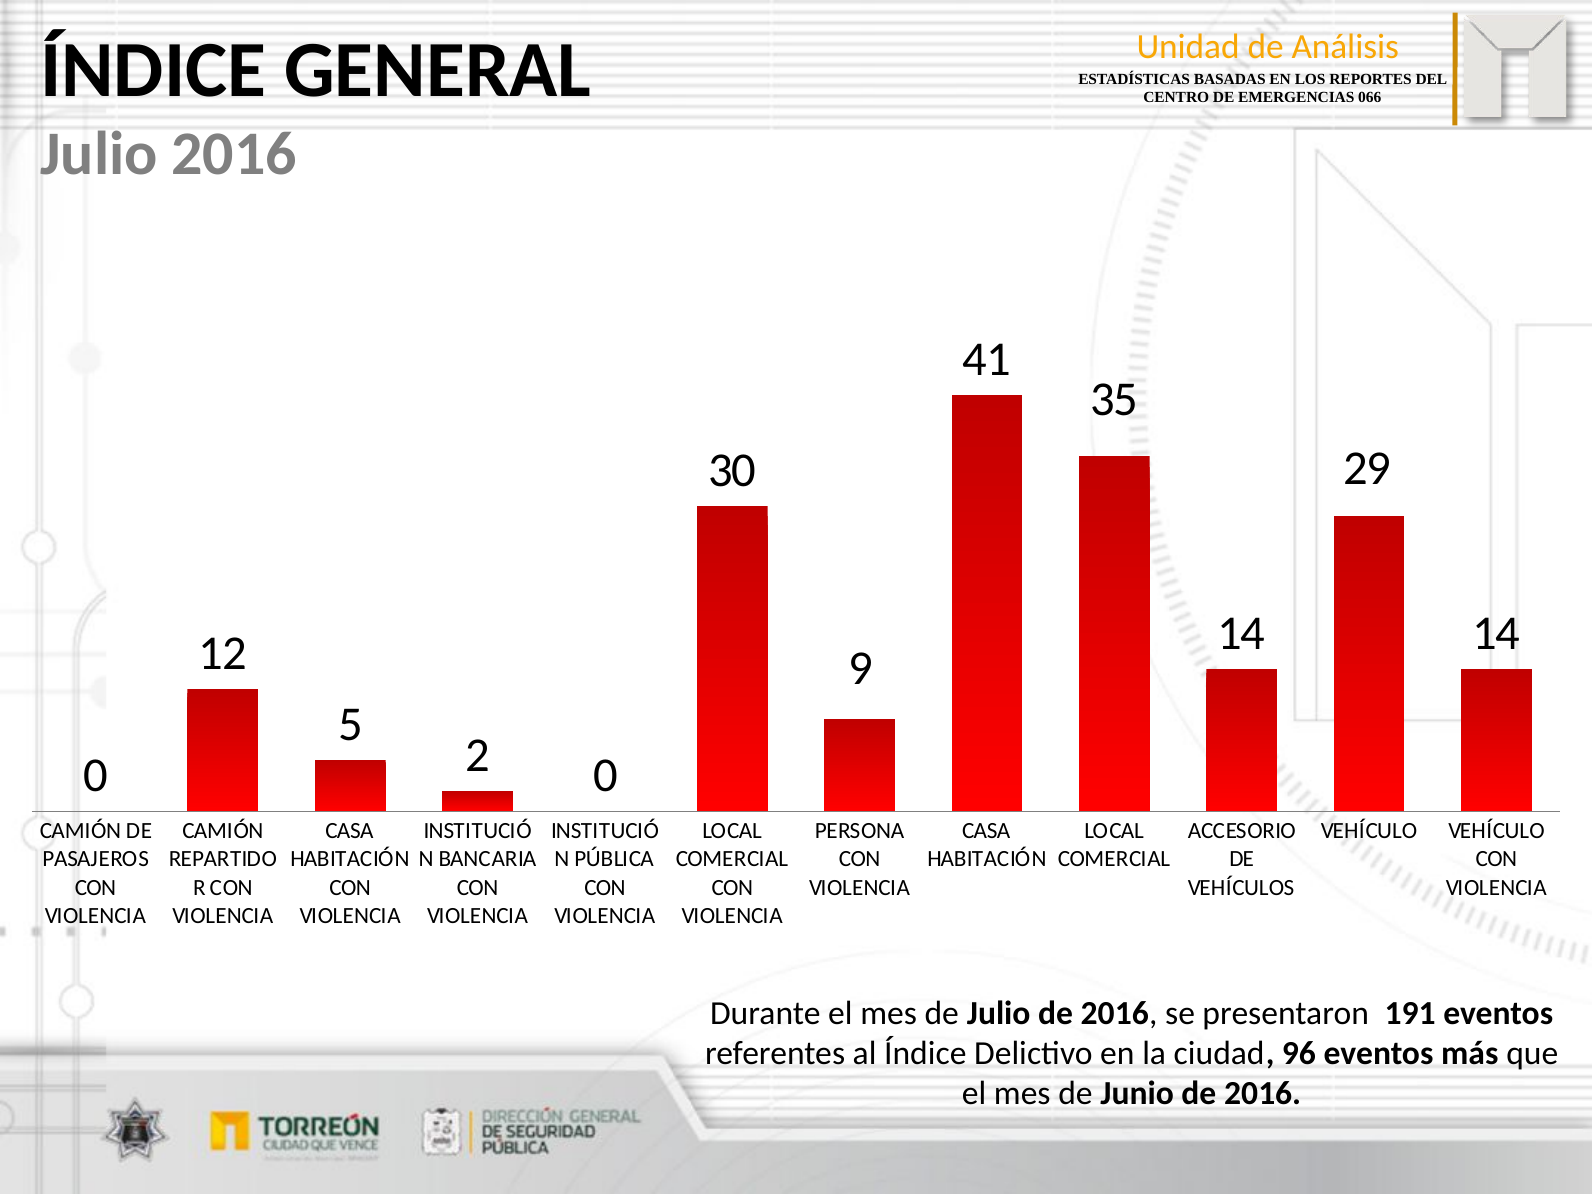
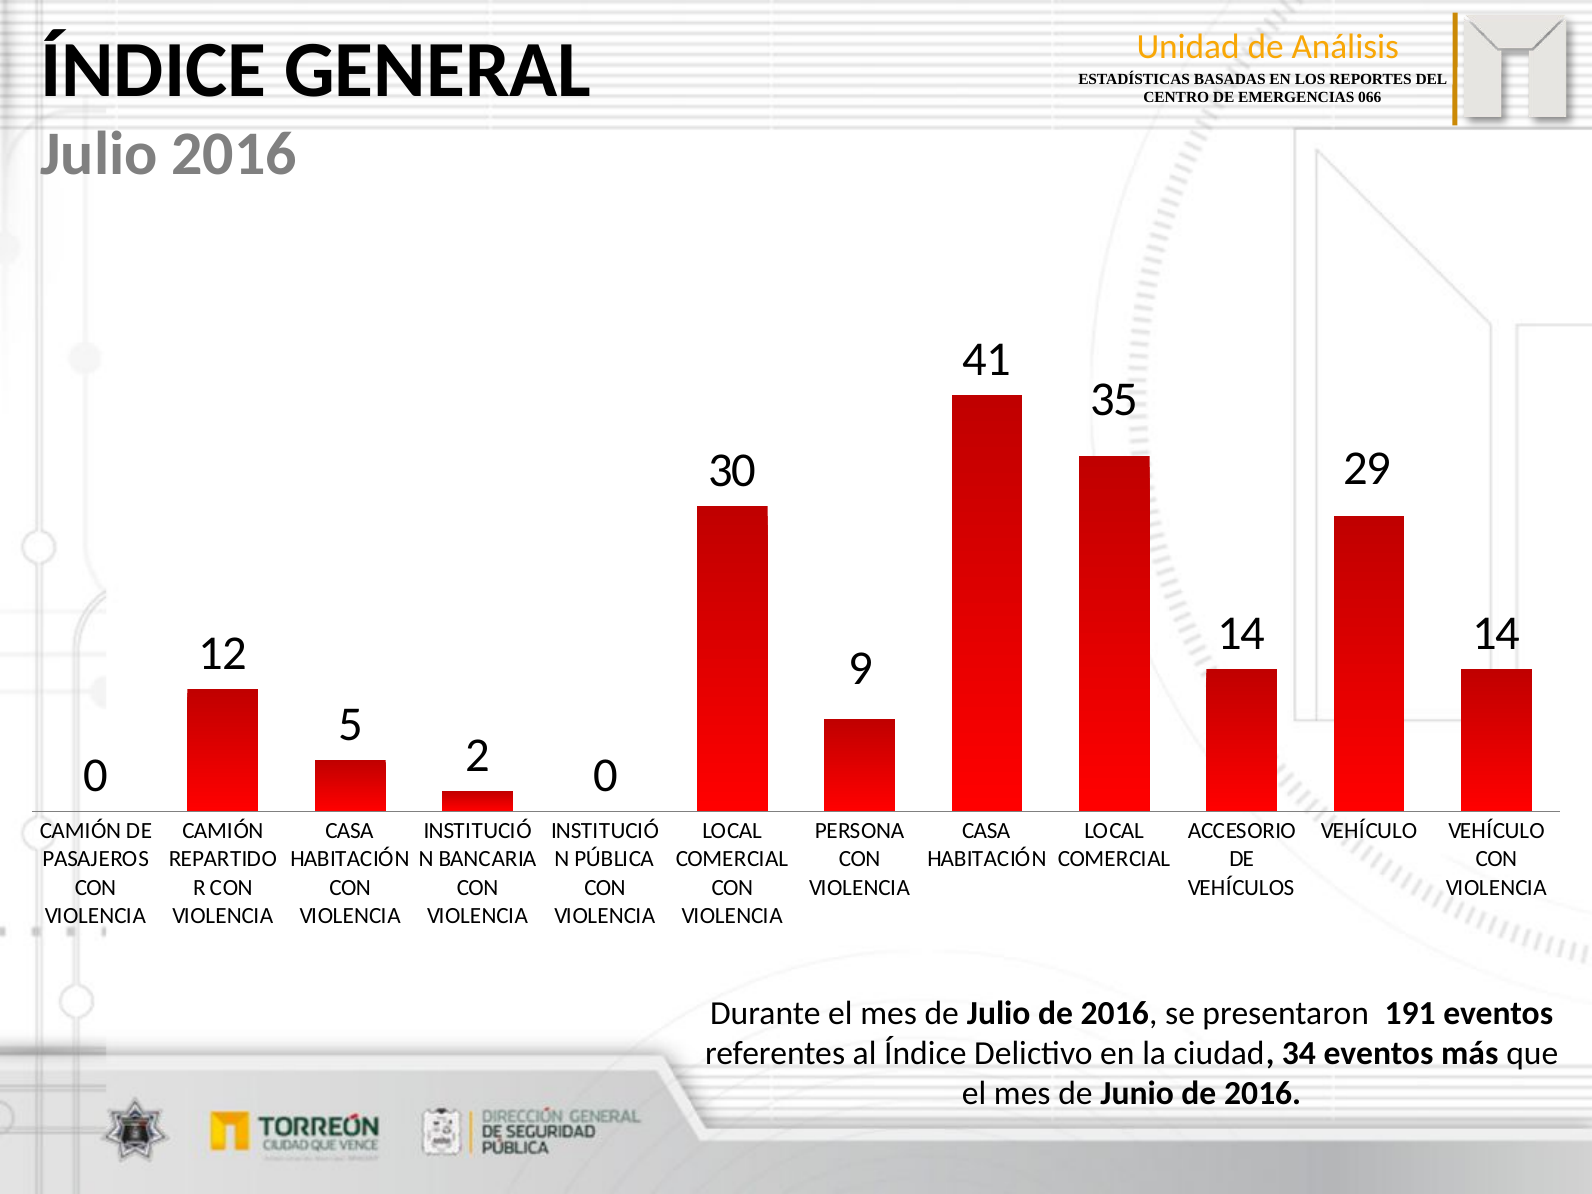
96: 96 -> 34
